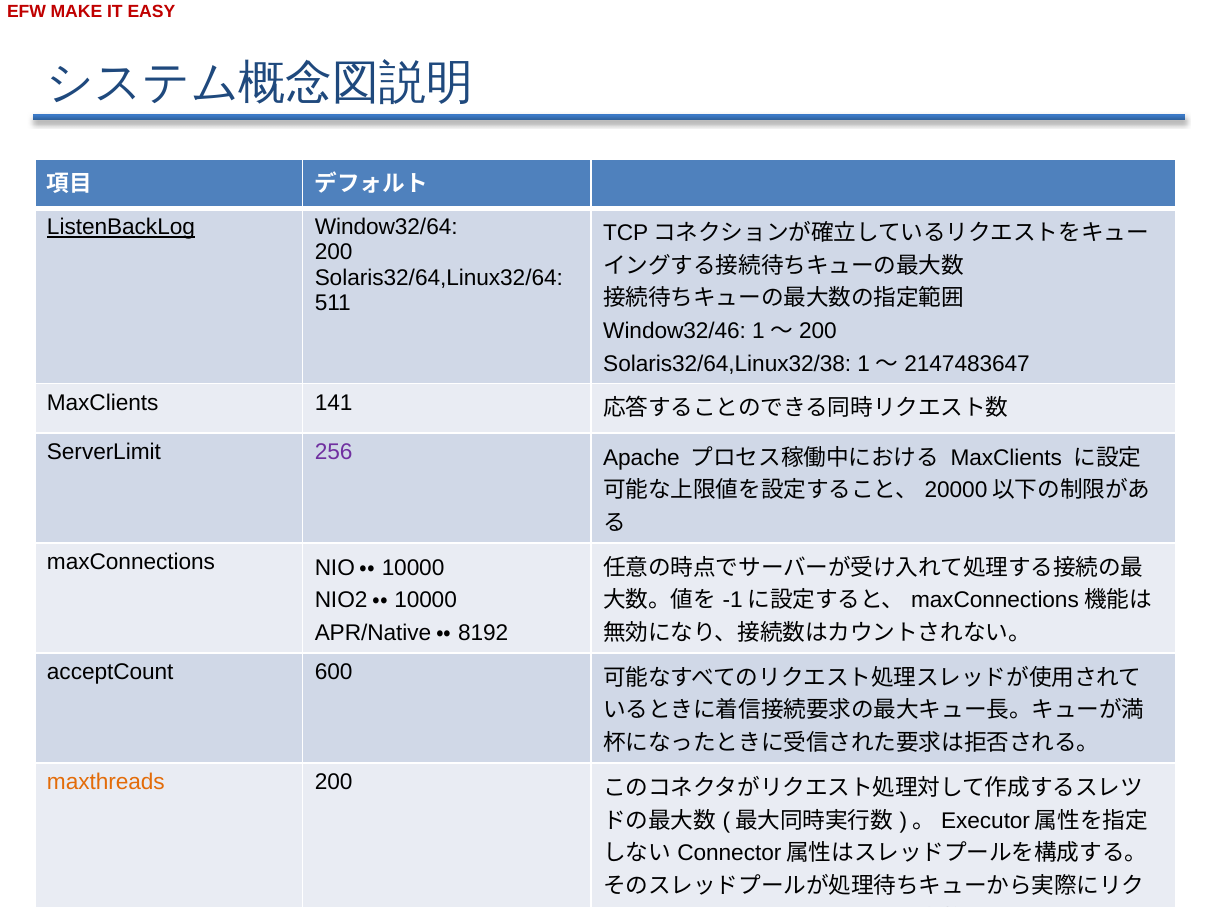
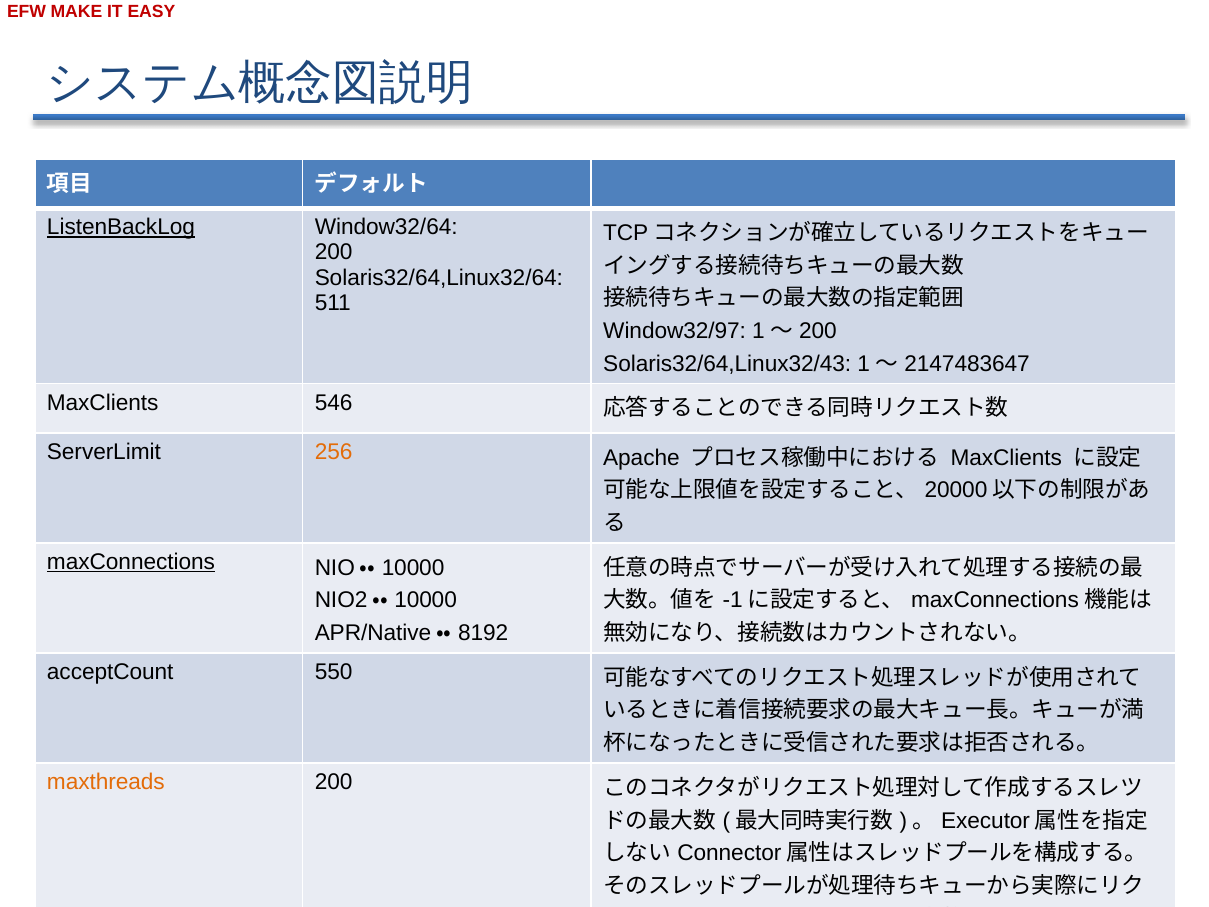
Window32/46: Window32/46 -> Window32/97
Solaris32/64,Linux32/38: Solaris32/64,Linux32/38 -> Solaris32/64,Linux32/43
141: 141 -> 546
256 colour: purple -> orange
maxConnections underline: none -> present
600: 600 -> 550
